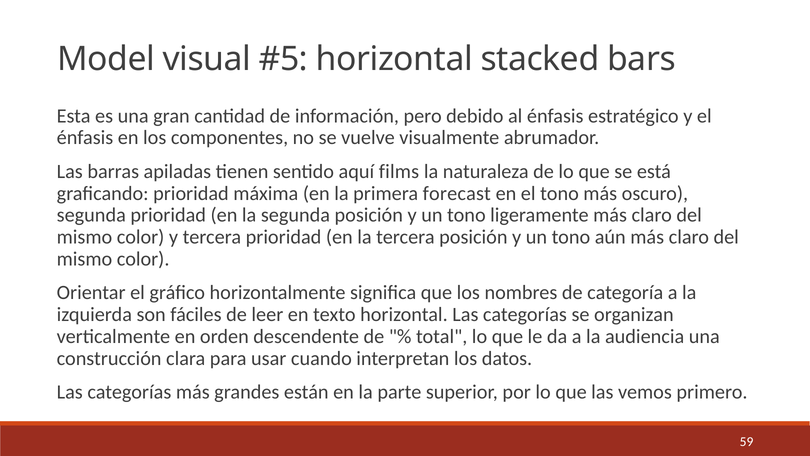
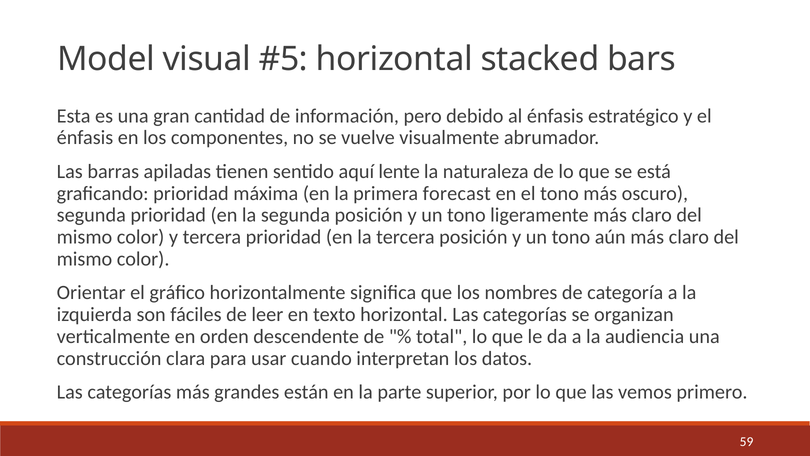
films: films -> lente
